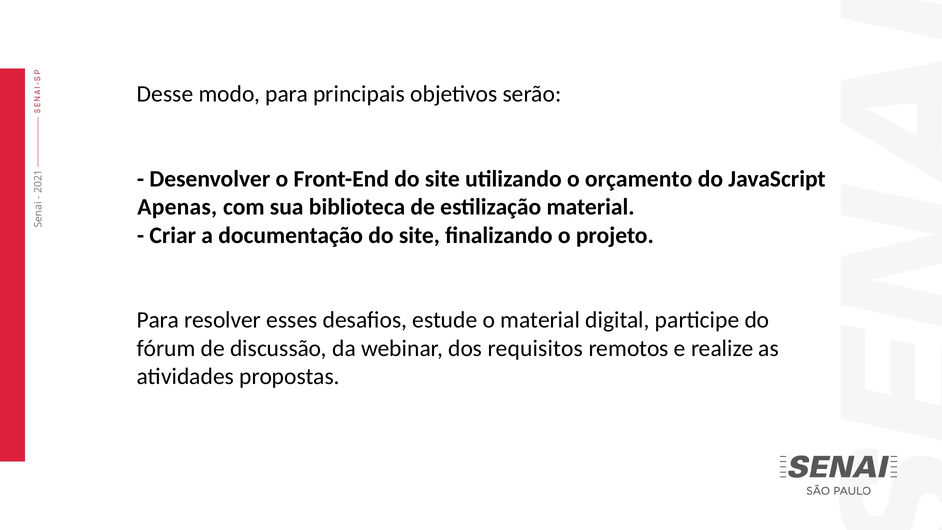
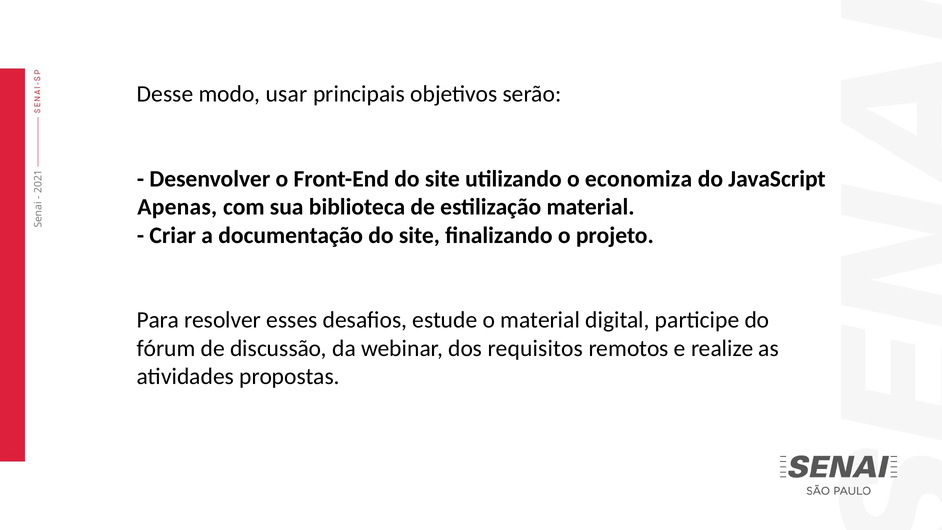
modo para: para -> usar
orçamento: orçamento -> economiza
